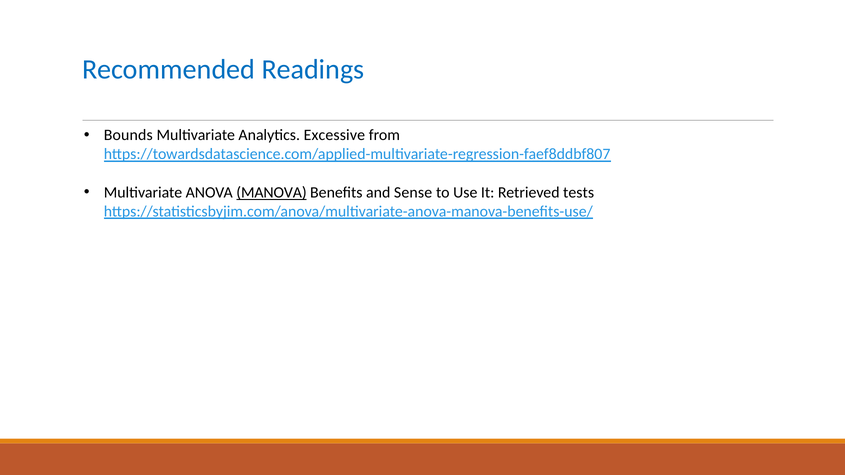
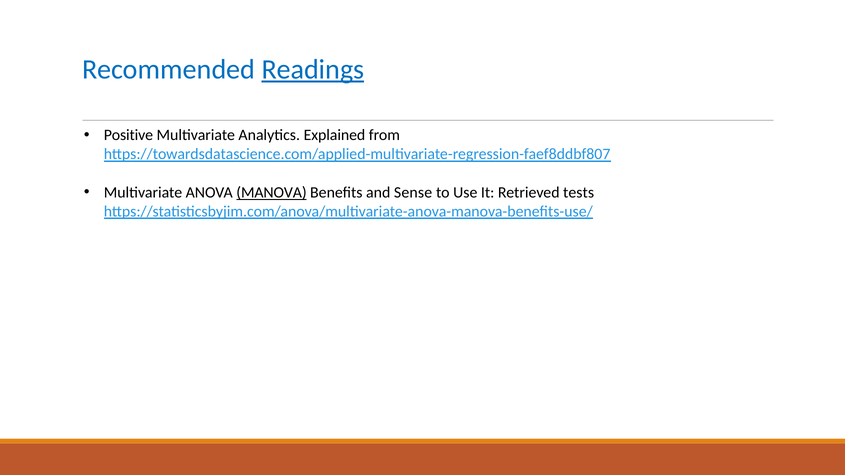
Readings underline: none -> present
Bounds: Bounds -> Positive
Excessive: Excessive -> Explained
